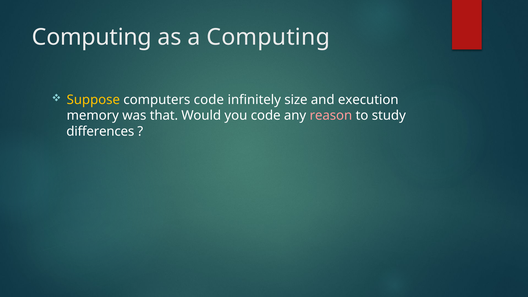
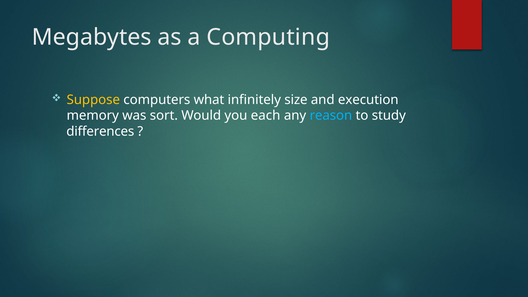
Computing at (92, 37): Computing -> Megabytes
computers code: code -> what
that: that -> sort
you code: code -> each
reason colour: pink -> light blue
